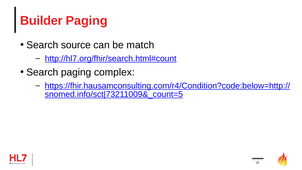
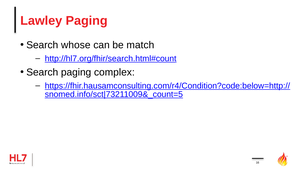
Builder: Builder -> Lawley
source: source -> whose
